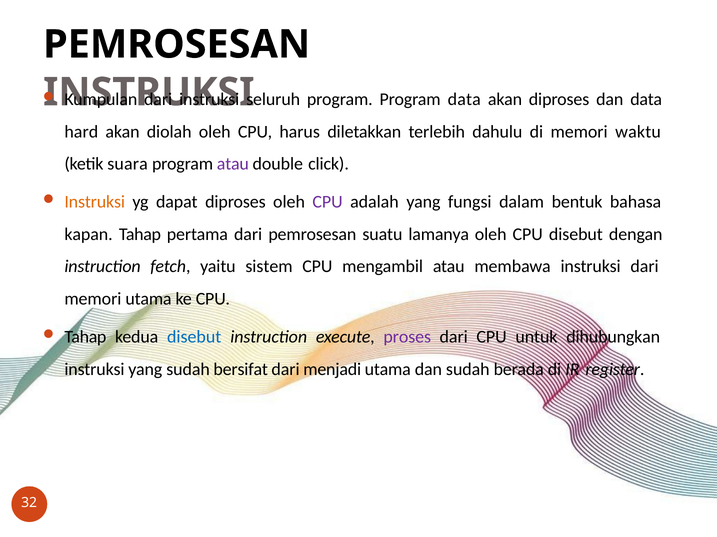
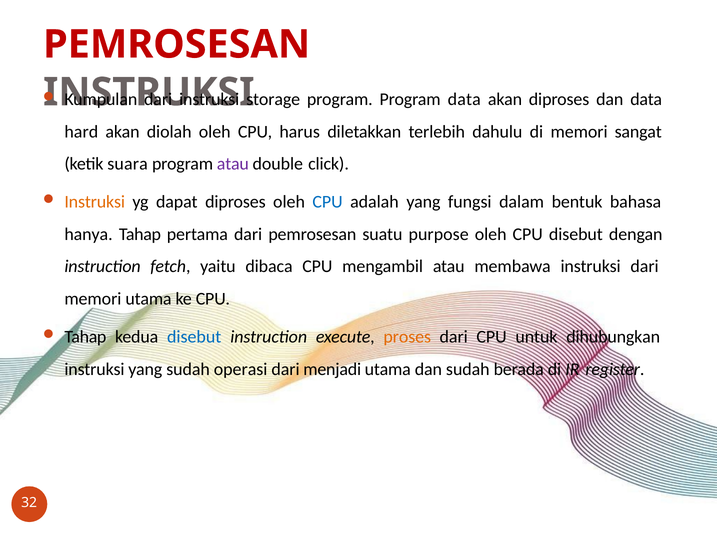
PEMROSESAN at (177, 45) colour: black -> red
seluruh: seluruh -> storage
waktu: waktu -> sangat
CPU at (328, 202) colour: purple -> blue
kapan: kapan -> hanya
lamanya: lamanya -> purpose
sistem: sistem -> dibaca
proses colour: purple -> orange
bersifat: bersifat -> operasi
